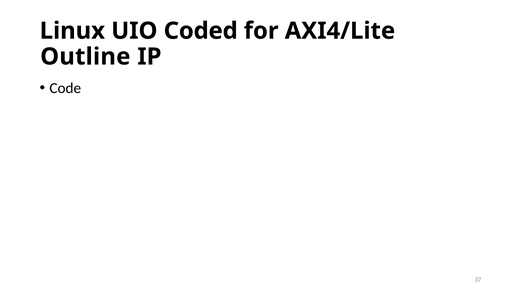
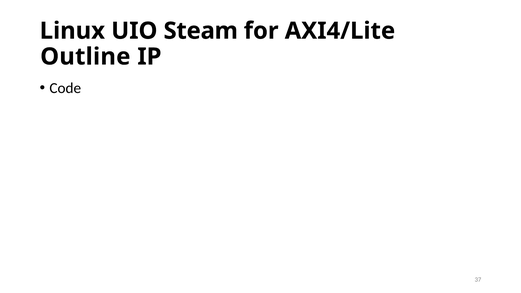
Coded: Coded -> Steam
